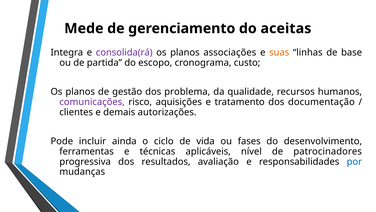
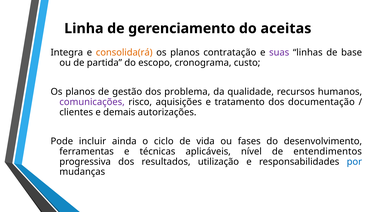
Mede: Mede -> Linha
consolida(rá colour: purple -> orange
associações: associações -> contratação
suas colour: orange -> purple
patrocinadores: patrocinadores -> entendimentos
avaliação: avaliação -> utilização
